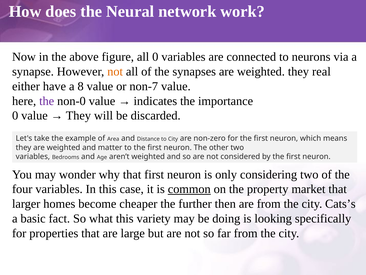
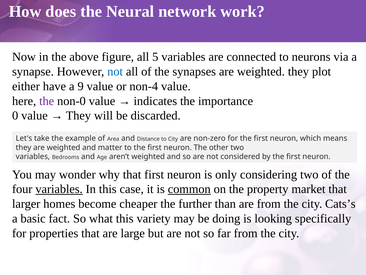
all 0: 0 -> 5
not at (115, 72) colour: orange -> blue
real: real -> plot
8: 8 -> 9
non-7: non-7 -> non-4
variables at (59, 189) underline: none -> present
then: then -> than
